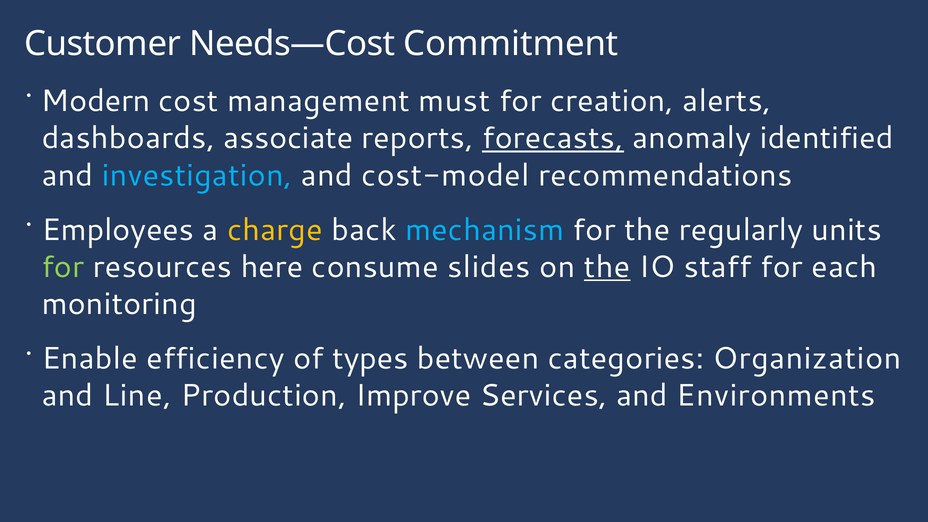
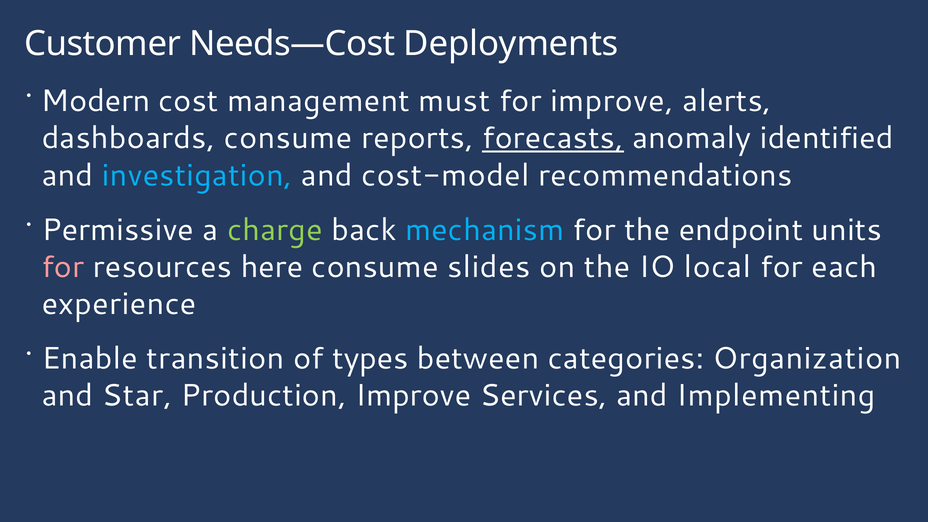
Commitment: Commitment -> Deployments
for creation: creation -> improve
dashboards associate: associate -> consume
Employees: Employees -> Permissive
charge colour: yellow -> light green
regularly: regularly -> endpoint
for at (63, 267) colour: light green -> pink
the at (607, 267) underline: present -> none
staff: staff -> local
monitoring: monitoring -> experience
efficiency: efficiency -> transition
Line: Line -> Star
Environments: Environments -> Implementing
